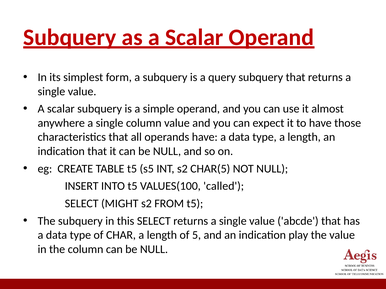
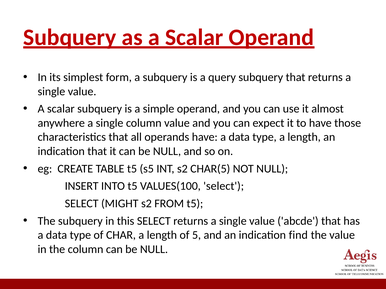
VALUES(100 called: called -> select
play: play -> find
